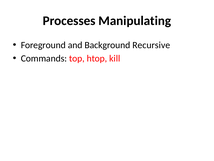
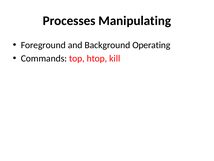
Recursive: Recursive -> Operating
